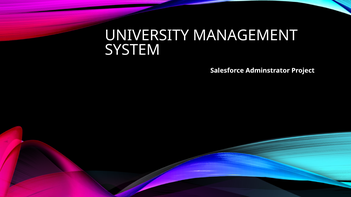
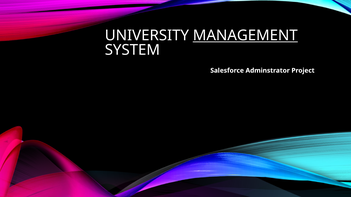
MANAGEMENT underline: none -> present
